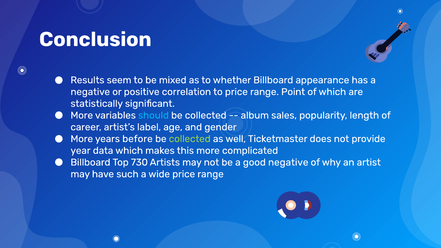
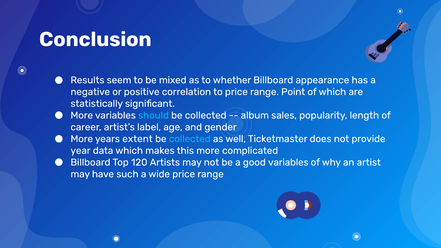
before: before -> extent
collected at (190, 139) colour: light green -> light blue
730: 730 -> 120
good negative: negative -> variables
